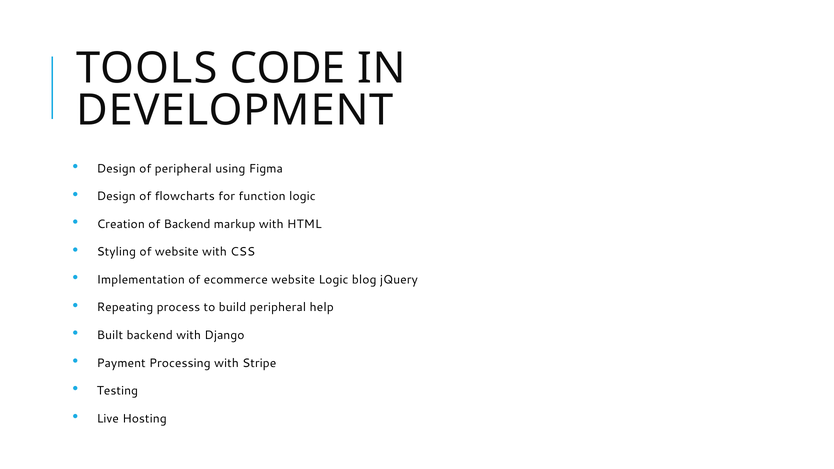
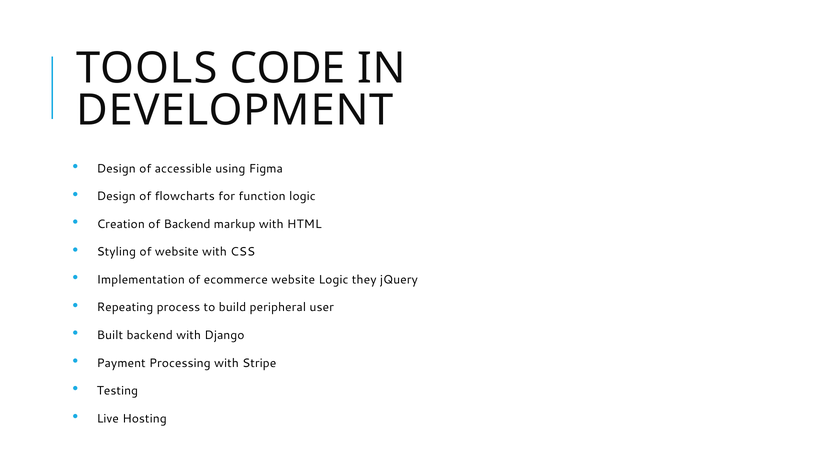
of peripheral: peripheral -> accessible
blog: blog -> they
help: help -> user
